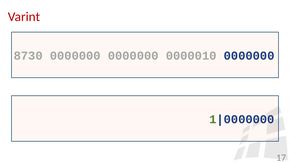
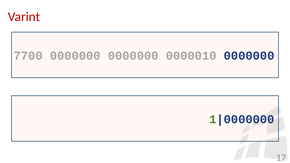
8730: 8730 -> 7700
